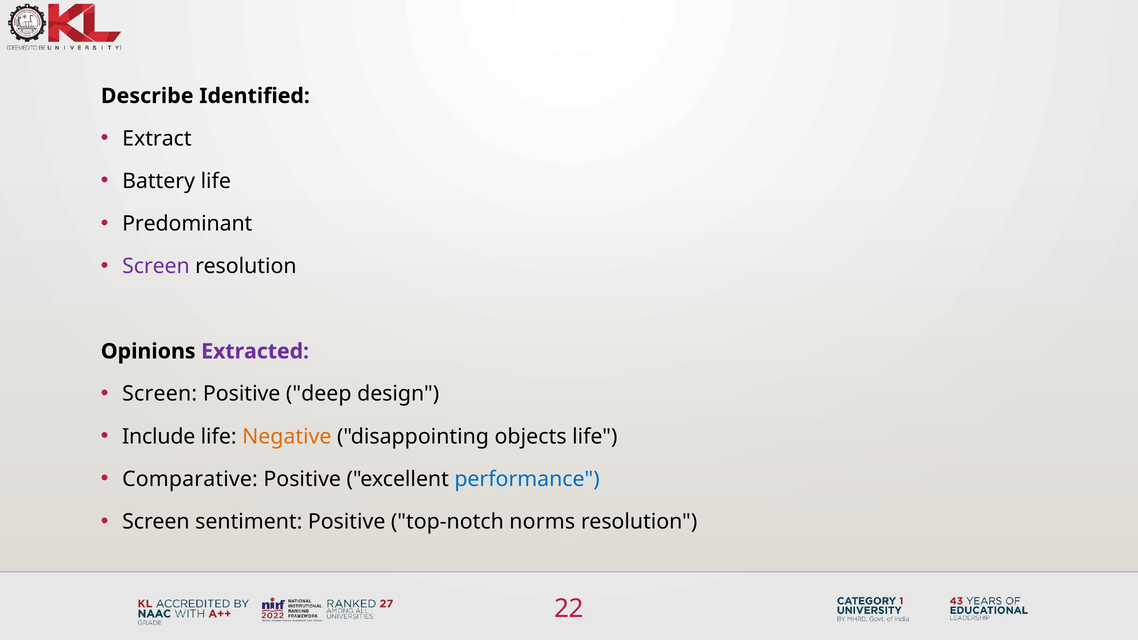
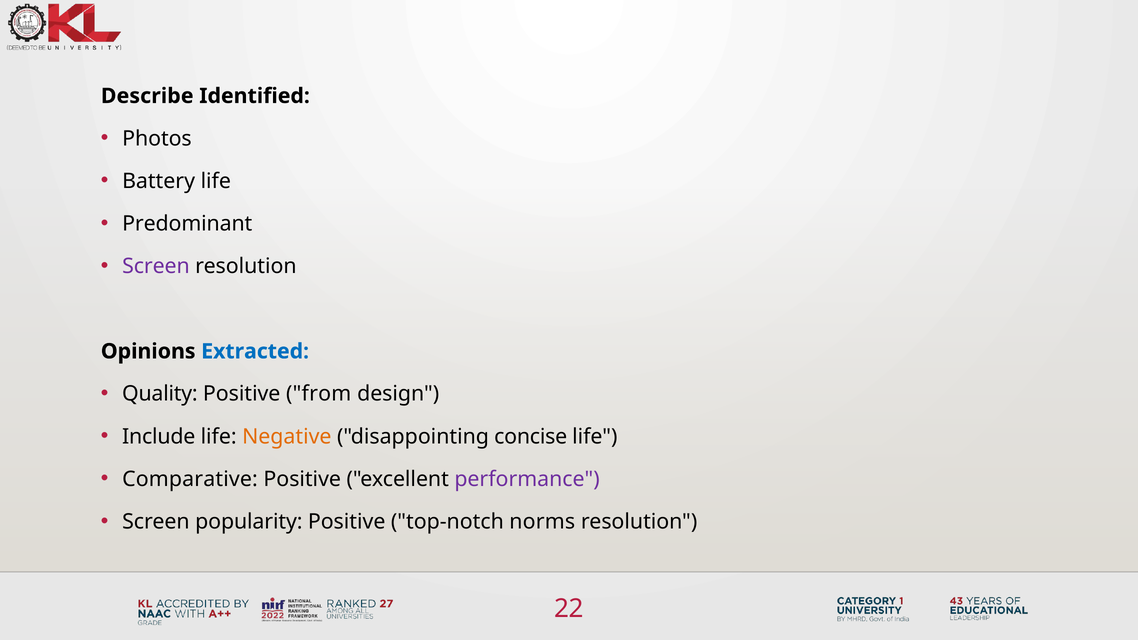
Extract: Extract -> Photos
Extracted colour: purple -> blue
Screen at (160, 394): Screen -> Quality
deep: deep -> from
objects: objects -> concise
performance colour: blue -> purple
sentiment: sentiment -> popularity
